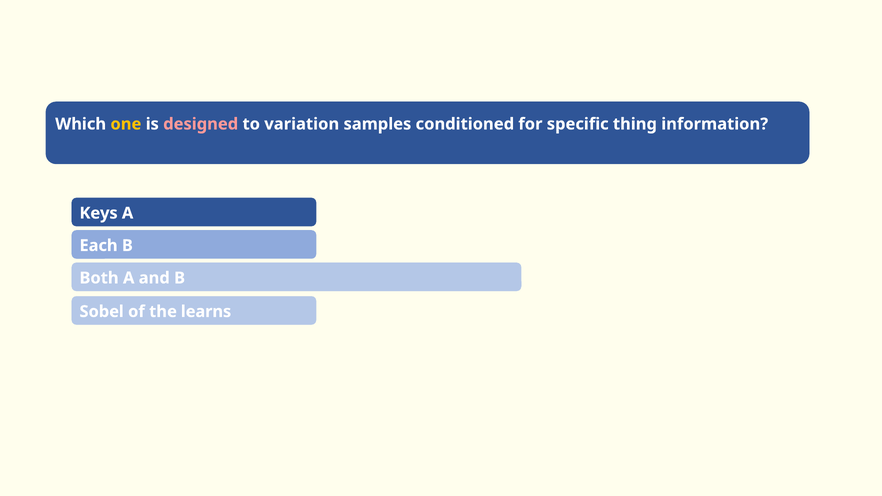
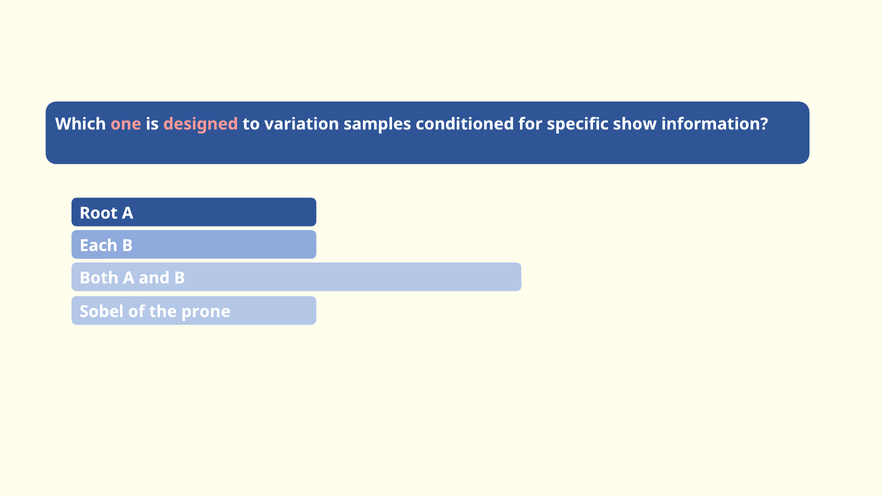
one colour: yellow -> pink
thing: thing -> show
Keys: Keys -> Root
learns: learns -> prone
